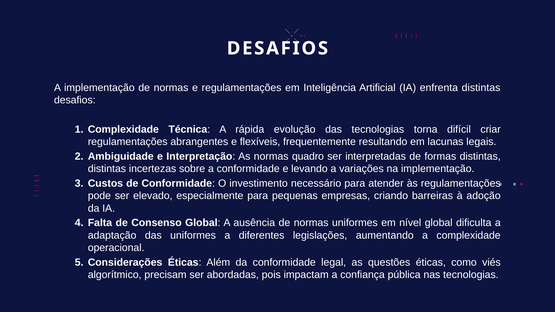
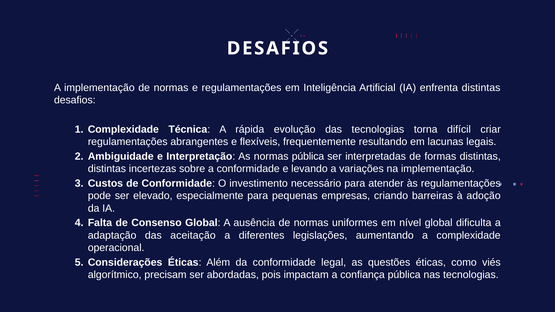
normas quadro: quadro -> pública
das uniformes: uniformes -> aceitação
